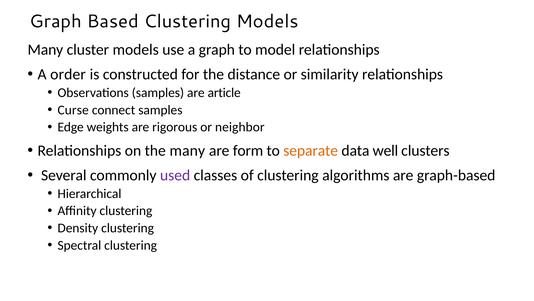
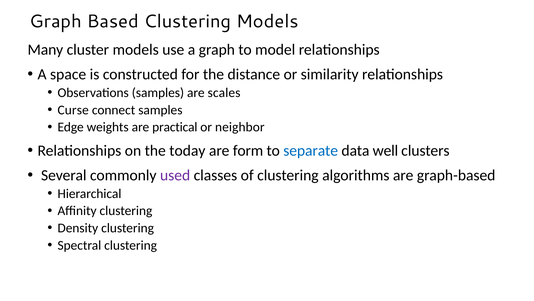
order: order -> space
article: article -> scales
rigorous: rigorous -> practical
the many: many -> today
separate colour: orange -> blue
